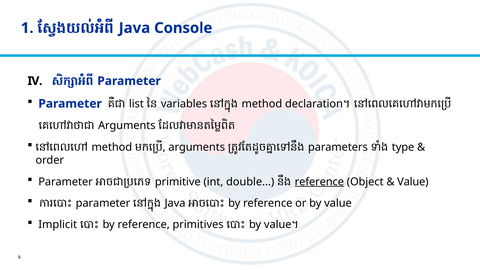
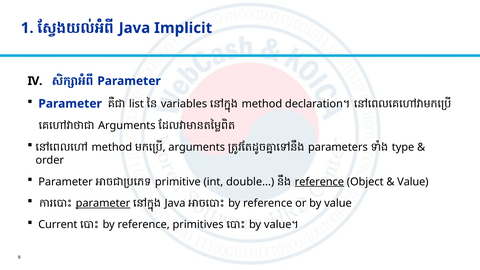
Console: Console -> Implicit
parameter at (103, 203) underline: none -> present
Implicit: Implicit -> Current
